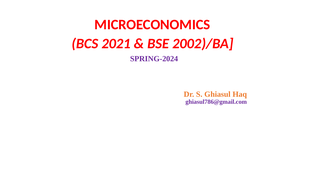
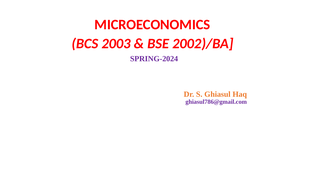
2021: 2021 -> 2003
